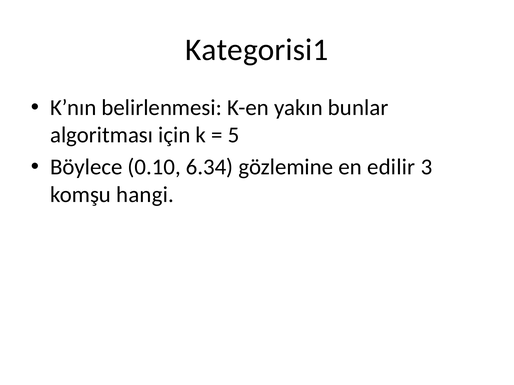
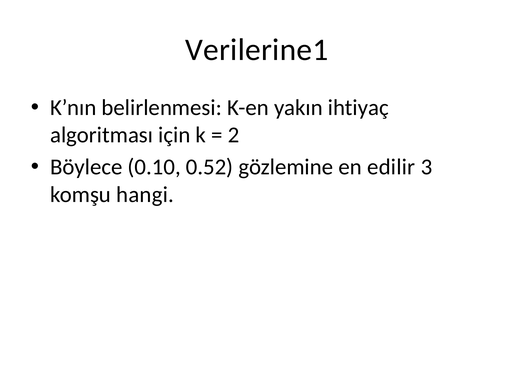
Kategorisi1: Kategorisi1 -> Verilerine1
bunlar: bunlar -> ihtiyaç
5: 5 -> 2
6.34: 6.34 -> 0.52
